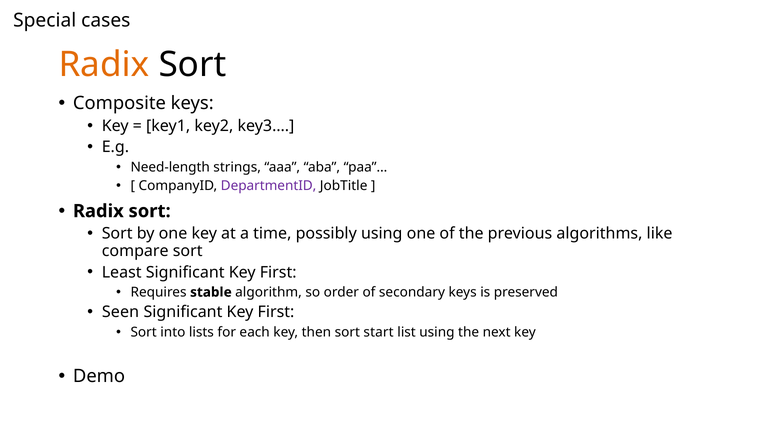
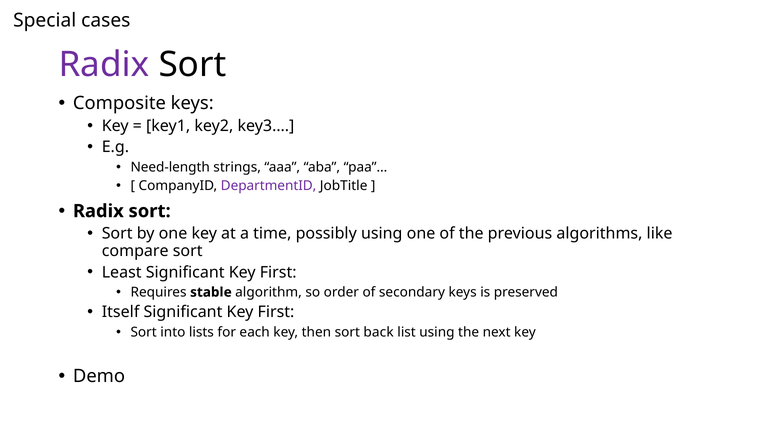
Radix at (104, 65) colour: orange -> purple
Seen: Seen -> Itself
start: start -> back
